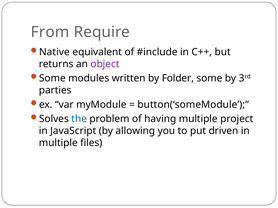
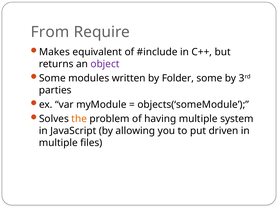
Native: Native -> Makes
button(‘someModule: button(‘someModule -> objects(‘someModule
the colour: blue -> orange
project: project -> system
